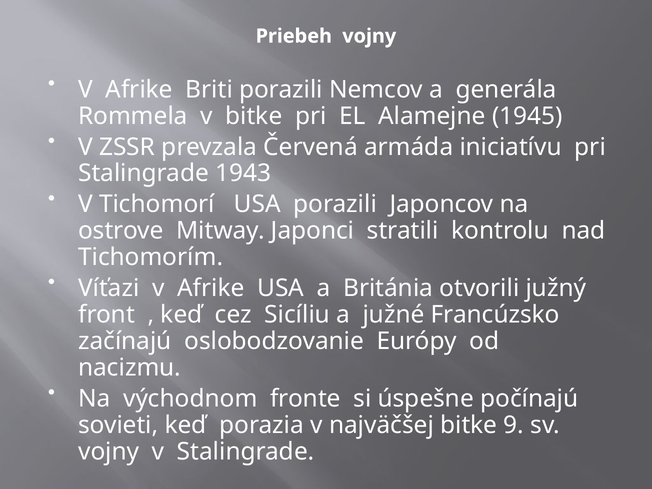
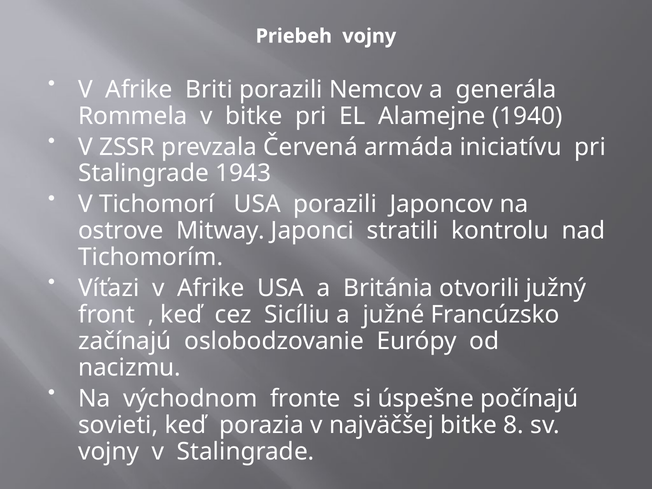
1945: 1945 -> 1940
9: 9 -> 8
